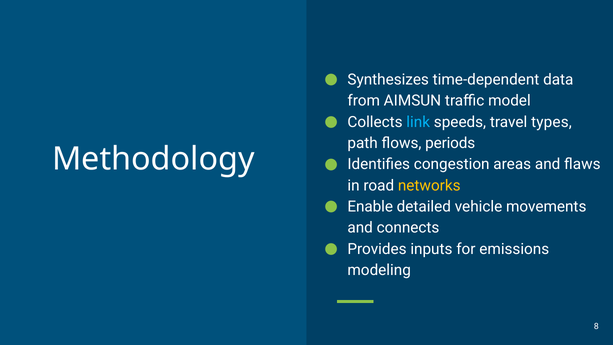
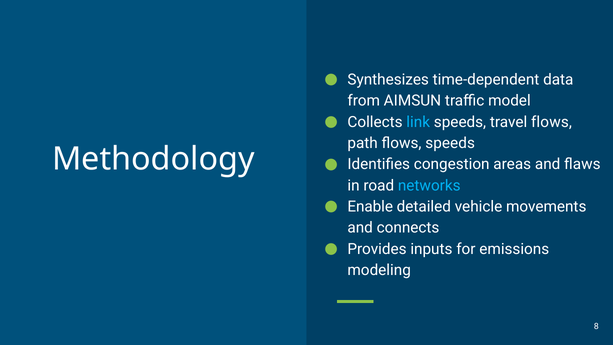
travel types: types -> flows
flows periods: periods -> speeds
networks colour: yellow -> light blue
